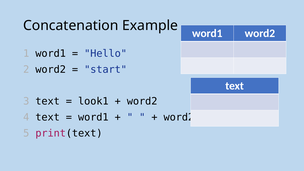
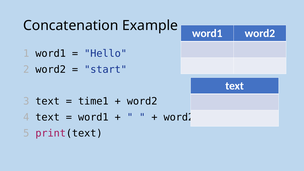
look1: look1 -> time1
